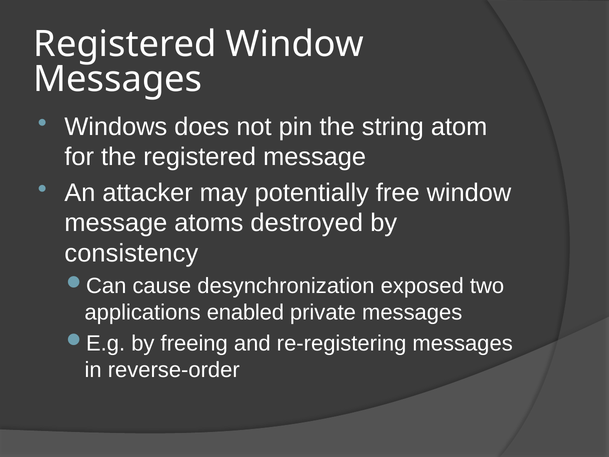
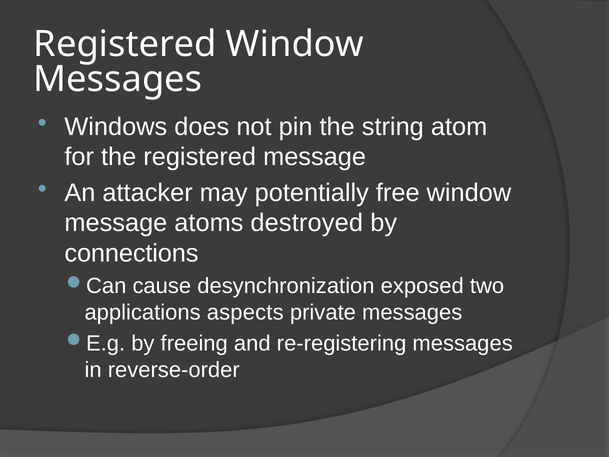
consistency: consistency -> connections
enabled: enabled -> aspects
